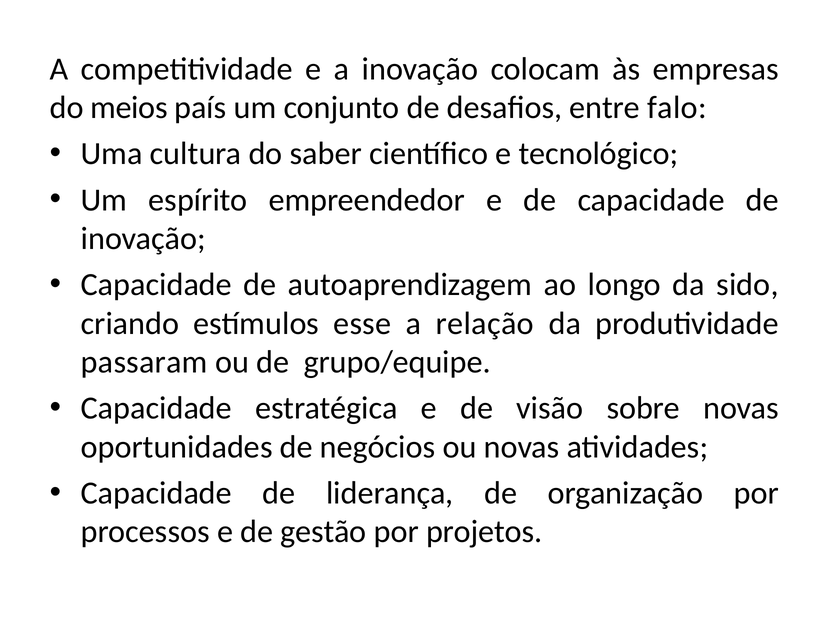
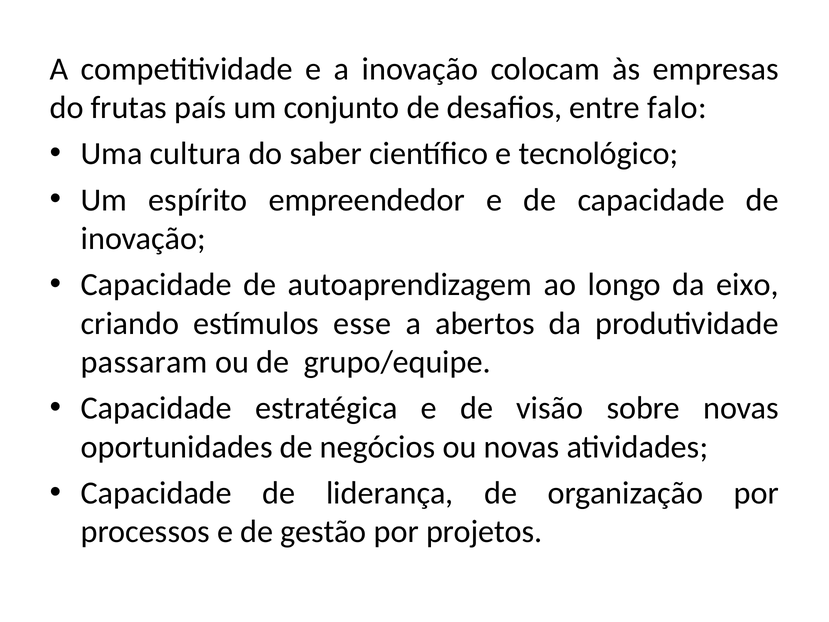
meios: meios -> frutas
sido: sido -> eixo
relação: relação -> abertos
